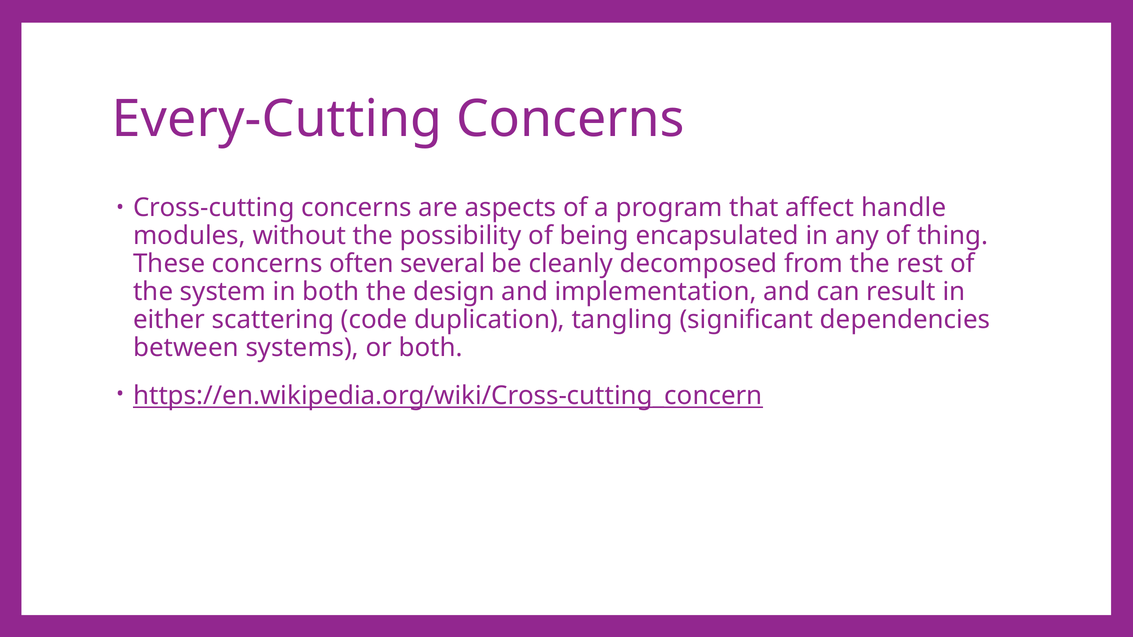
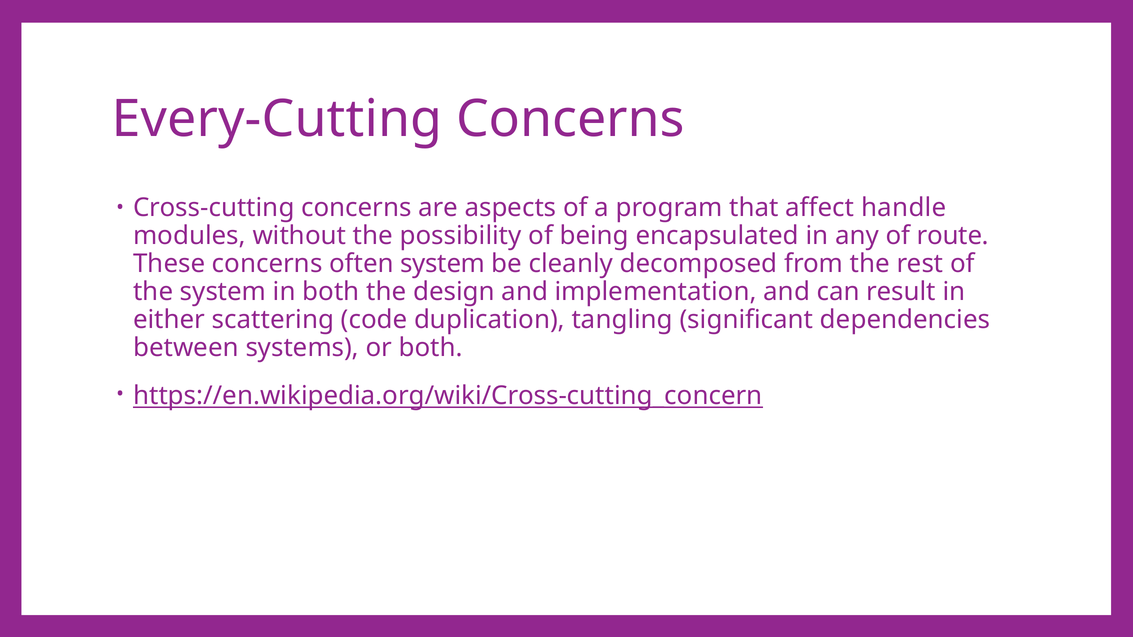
thing: thing -> route
often several: several -> system
